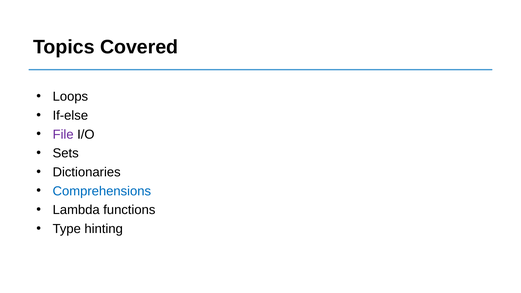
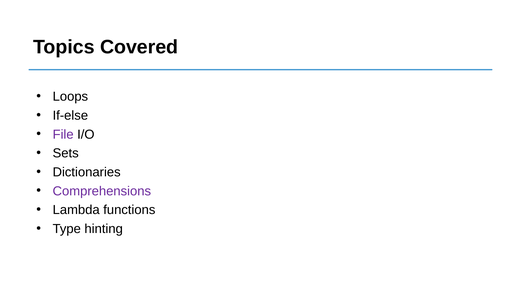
Comprehensions colour: blue -> purple
